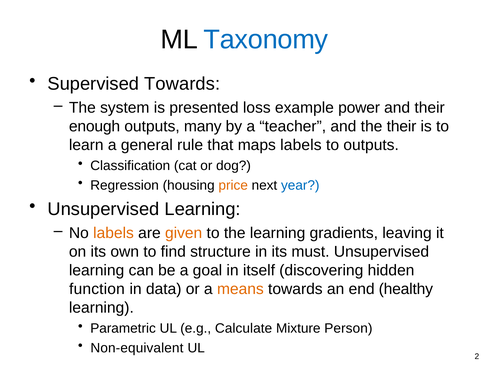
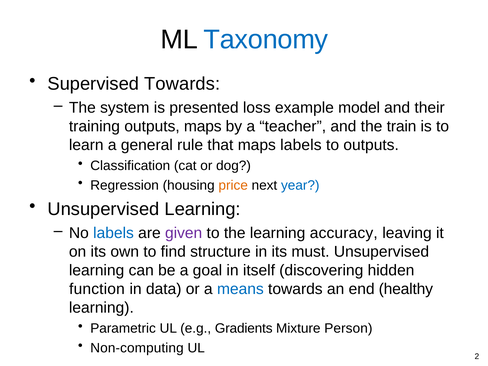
power: power -> model
enough: enough -> training
outputs many: many -> maps
the their: their -> train
labels at (113, 233) colour: orange -> blue
given colour: orange -> purple
gradients: gradients -> accuracy
means colour: orange -> blue
Calculate: Calculate -> Gradients
Non-equivalent: Non-equivalent -> Non-computing
